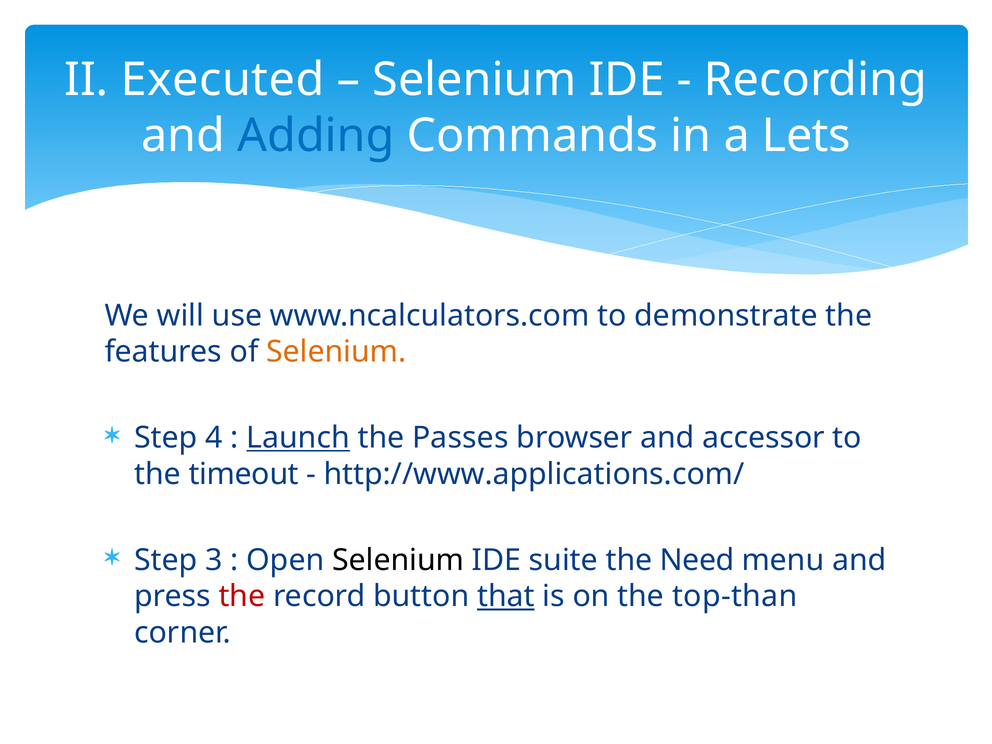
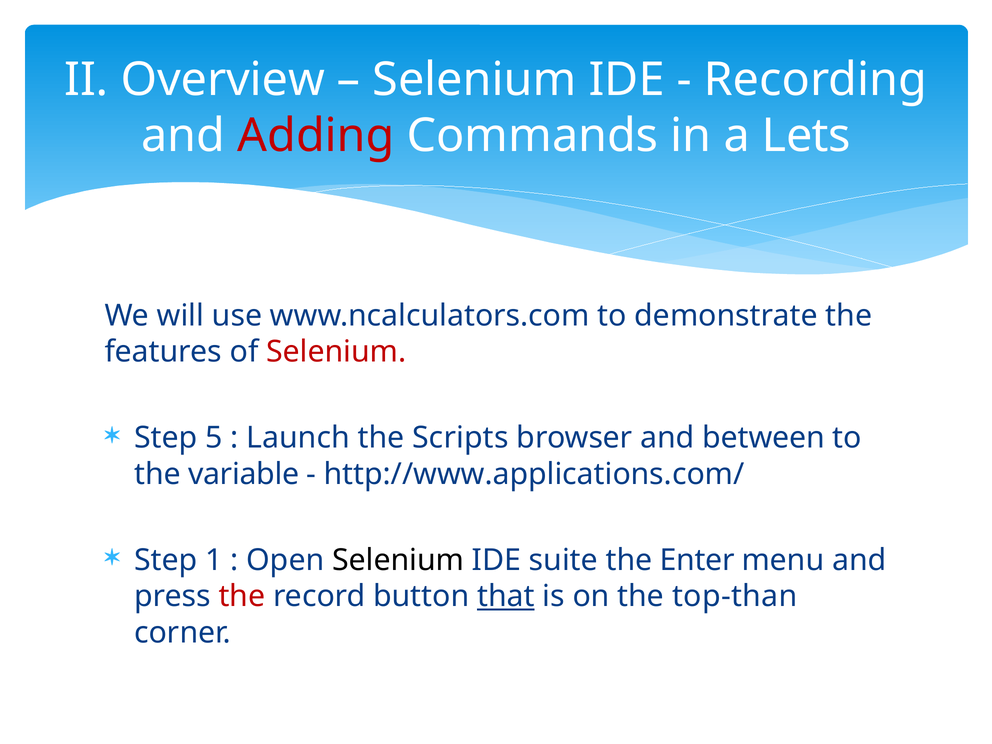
Executed: Executed -> Overview
Adding colour: blue -> red
Selenium at (336, 352) colour: orange -> red
4: 4 -> 5
Launch underline: present -> none
Passes: Passes -> Scripts
accessor: accessor -> between
timeout: timeout -> variable
3: 3 -> 1
Need: Need -> Enter
